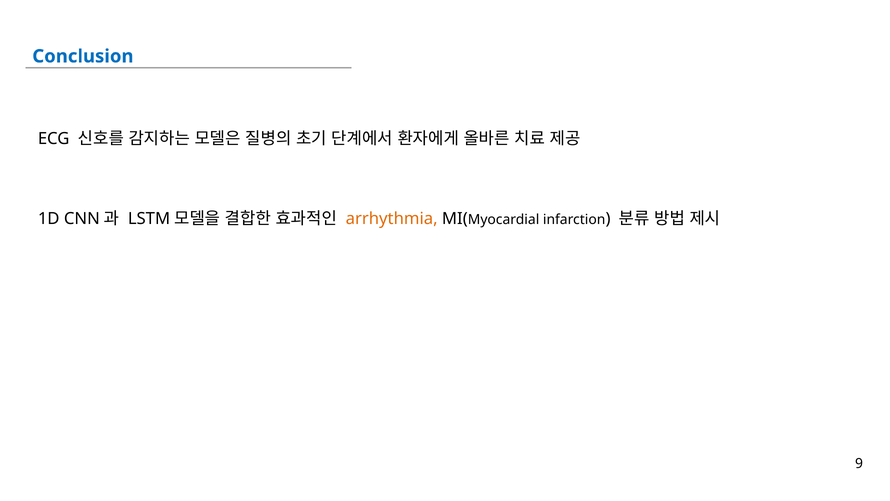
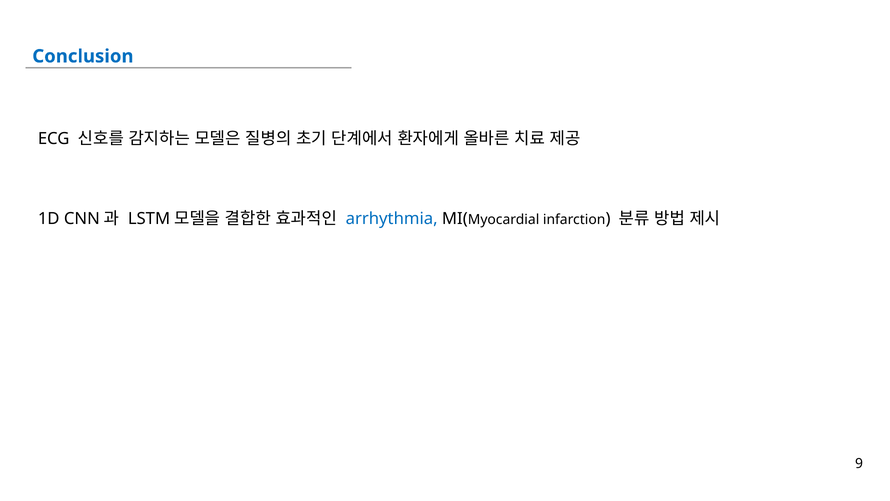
arrhythmia colour: orange -> blue
